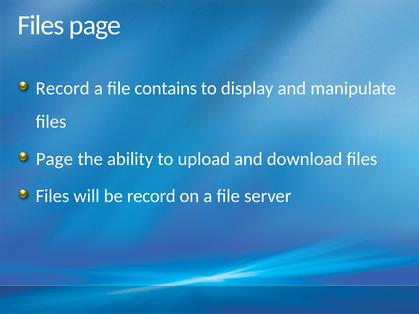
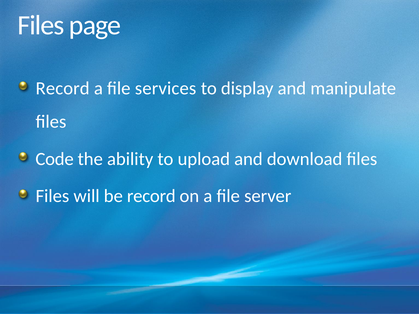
contains: contains -> services
Page at (54, 159): Page -> Code
